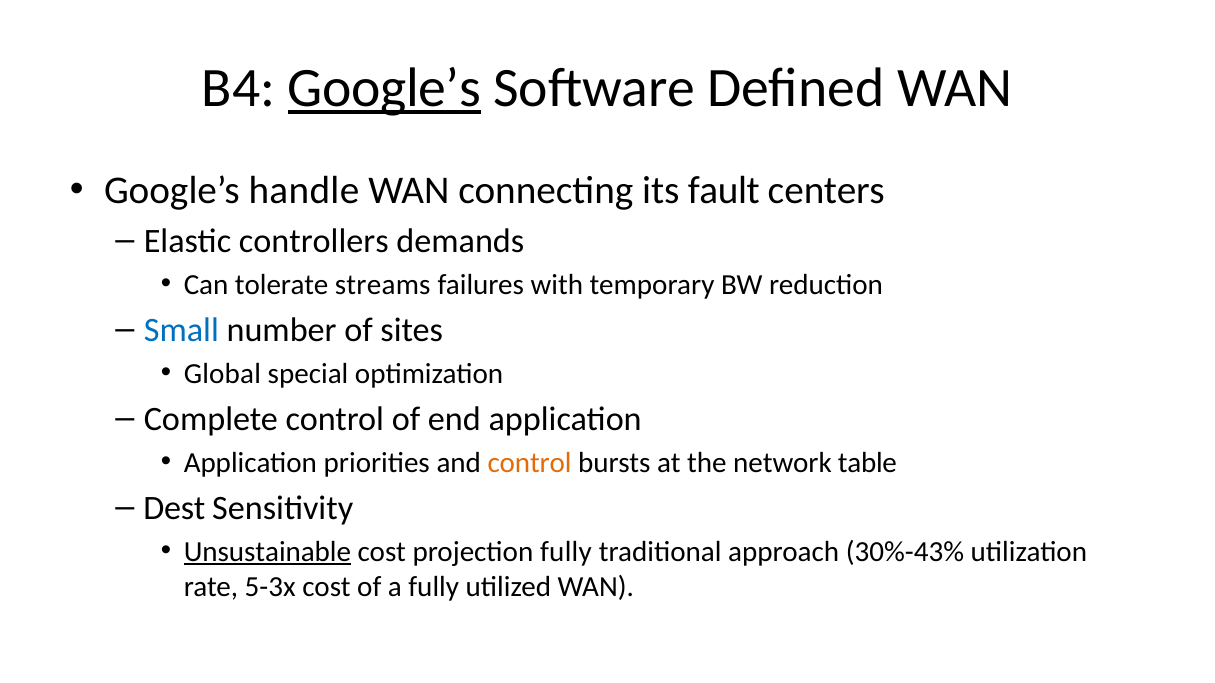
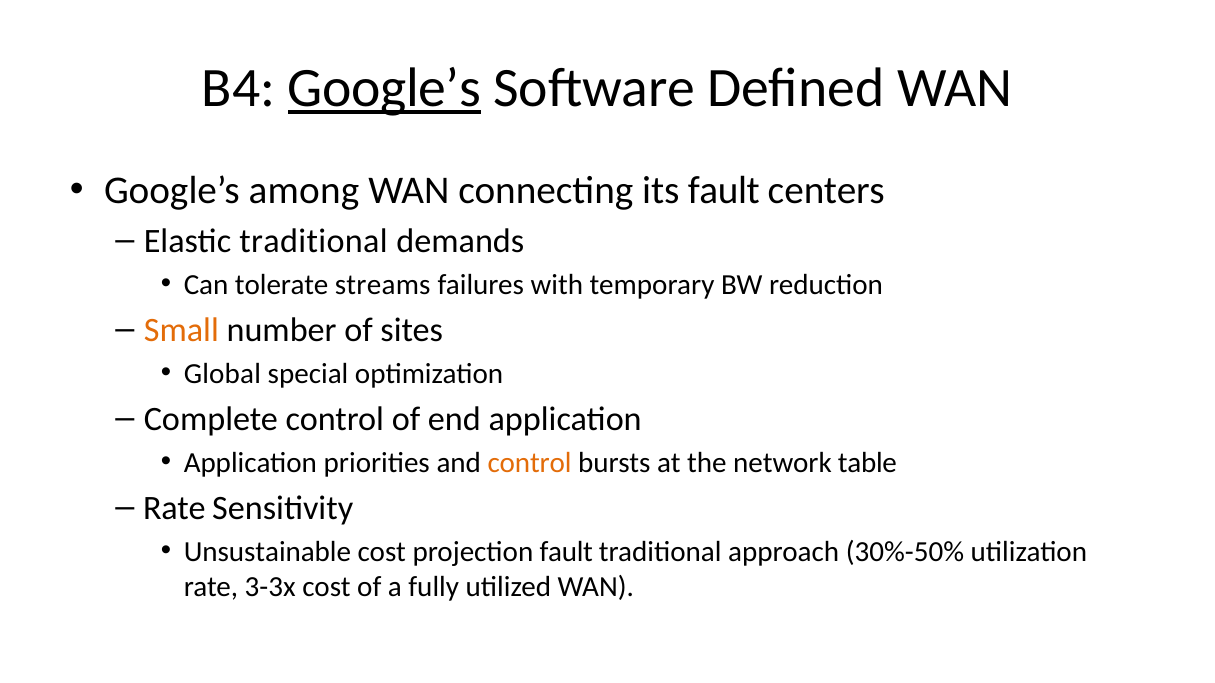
handle: handle -> among
Elastic controllers: controllers -> traditional
Small colour: blue -> orange
Dest at (174, 508): Dest -> Rate
Unsustainable underline: present -> none
projection fully: fully -> fault
30%-43%: 30%-43% -> 30%-50%
5-3x: 5-3x -> 3-3x
